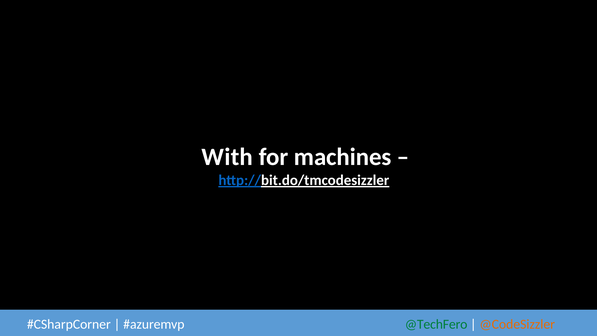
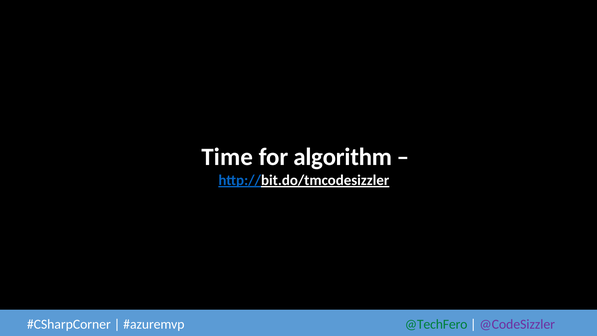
With: With -> Time
machines: machines -> algorithm
@CodeSizzler colour: orange -> purple
